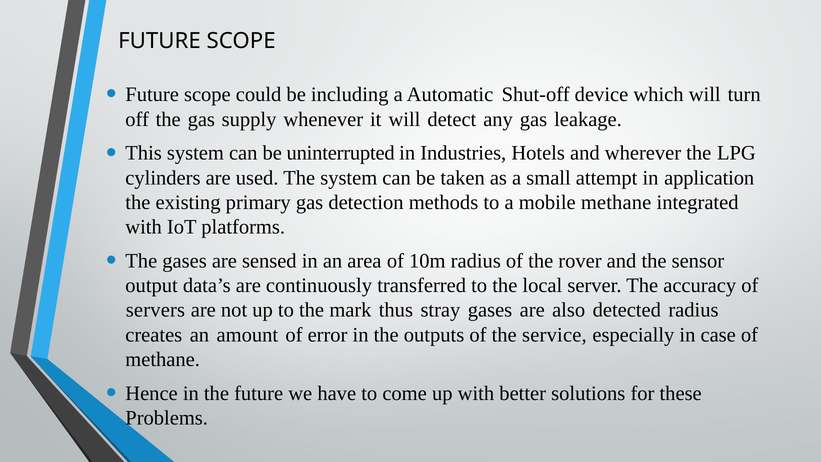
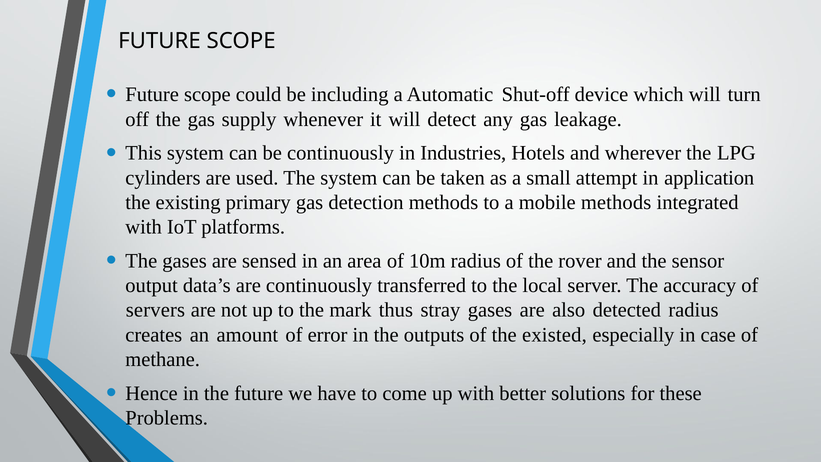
be uninterrupted: uninterrupted -> continuously
mobile methane: methane -> methods
service: service -> existed
